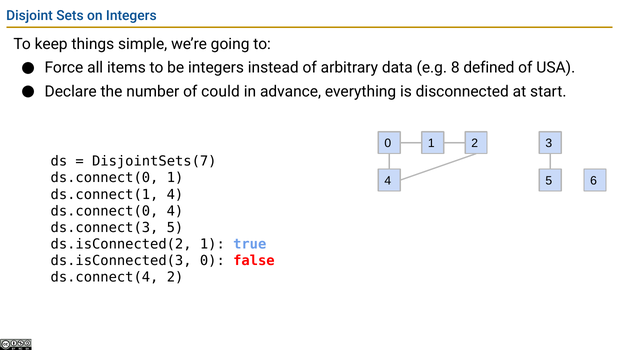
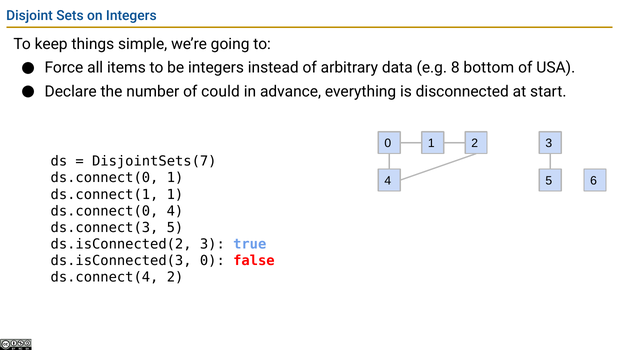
defined: defined -> bottom
ds.connect(1 4: 4 -> 1
ds.isConnected(2 1: 1 -> 3
